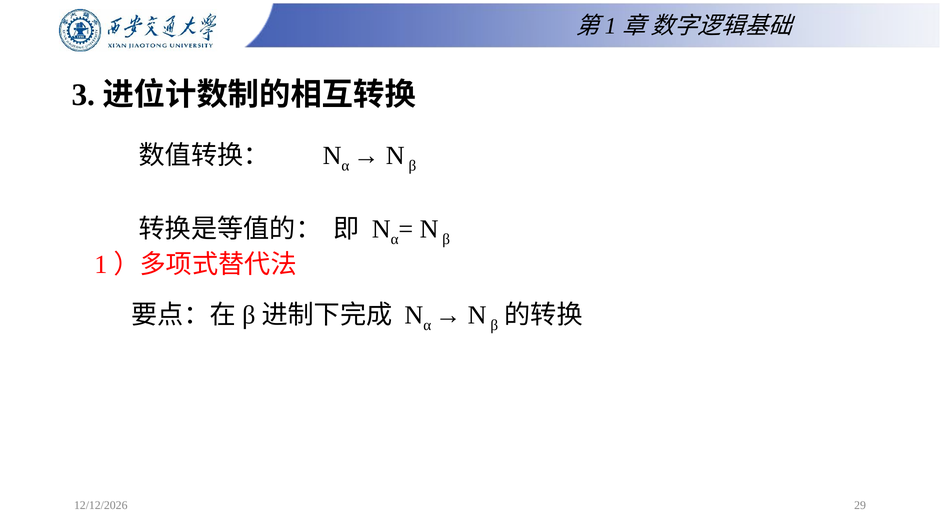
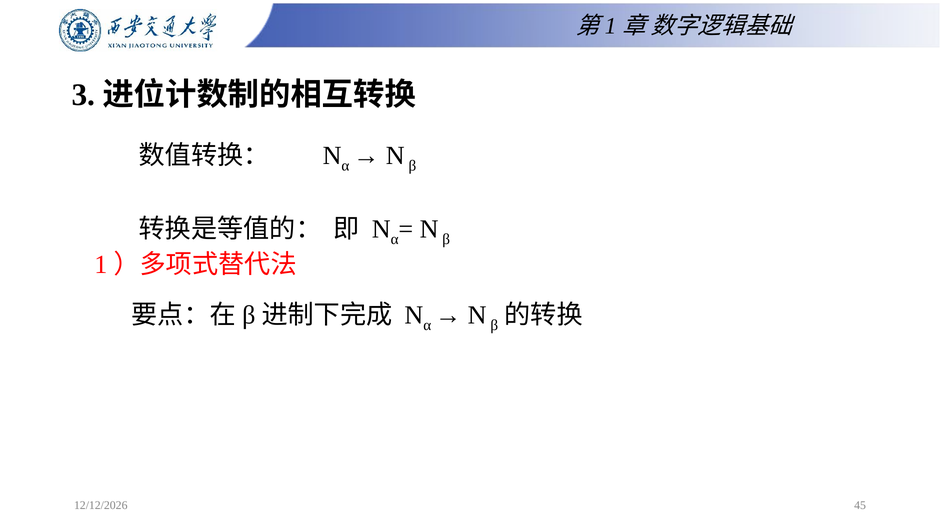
29: 29 -> 45
